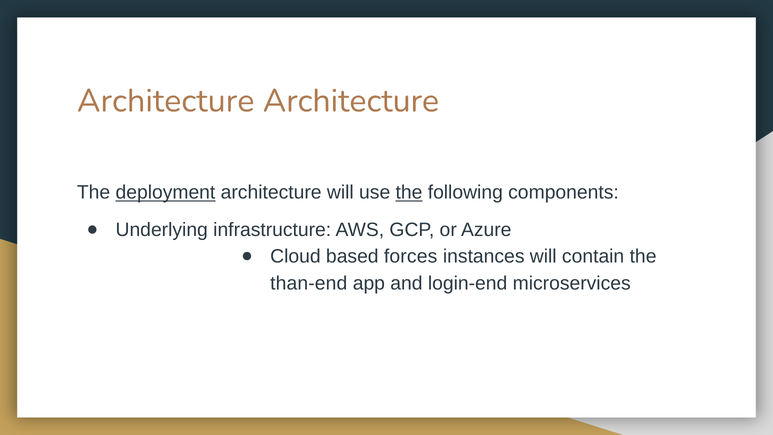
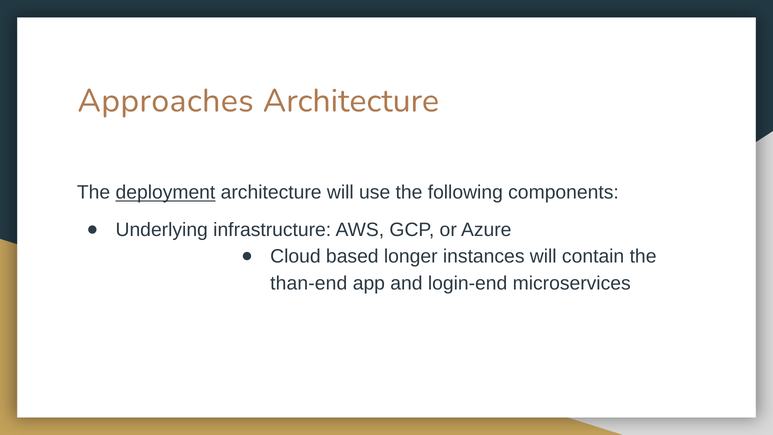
Architecture at (166, 101): Architecture -> Approaches
the at (409, 192) underline: present -> none
forces: forces -> longer
